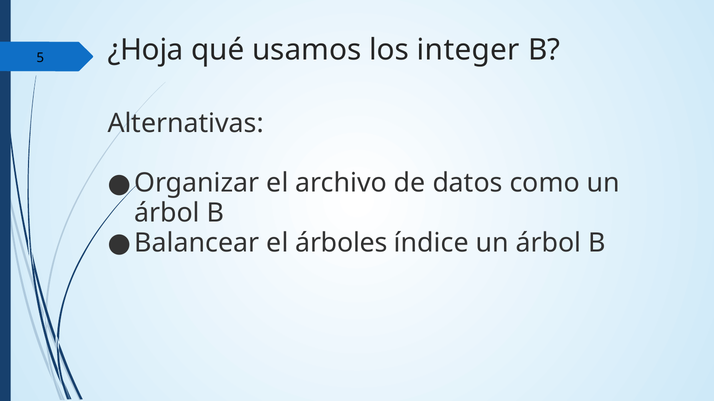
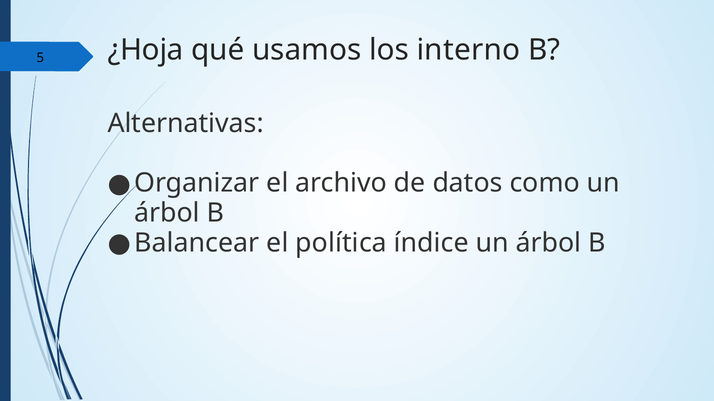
integer: integer -> interno
árboles: árboles -> política
